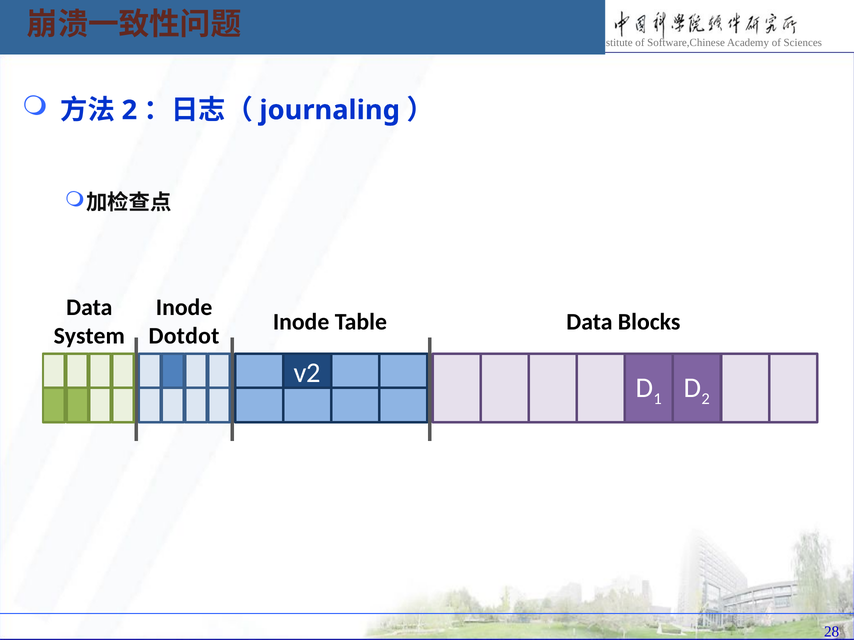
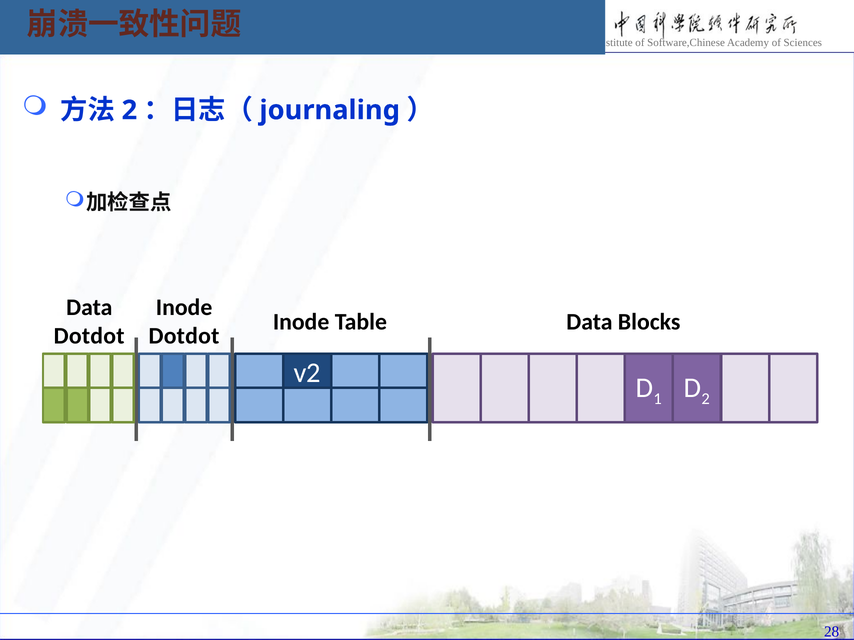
System at (89, 336): System -> Dotdot
